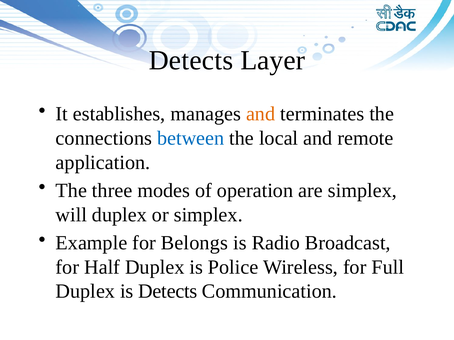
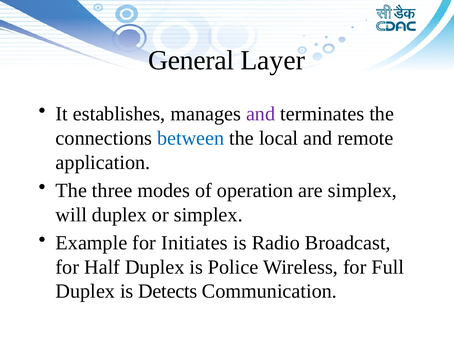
Detects at (191, 61): Detects -> General
and at (261, 114) colour: orange -> purple
Belongs: Belongs -> Initiates
